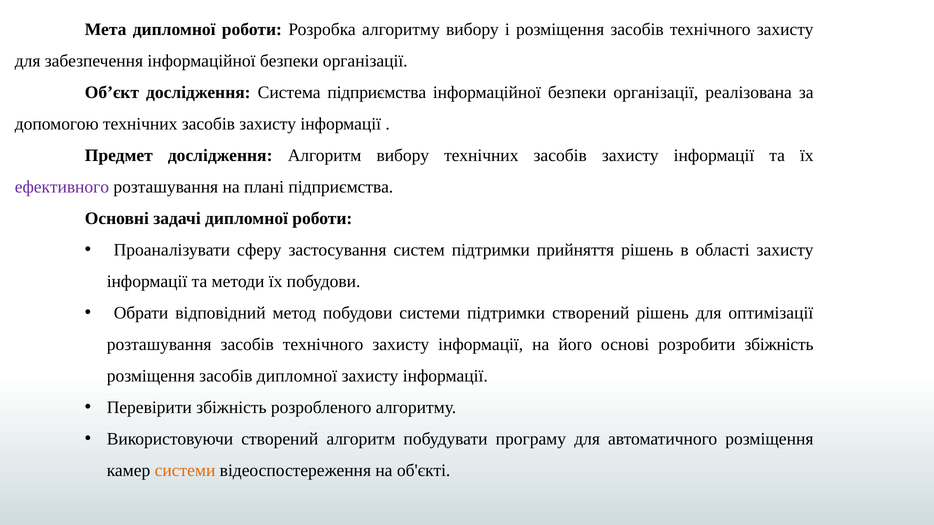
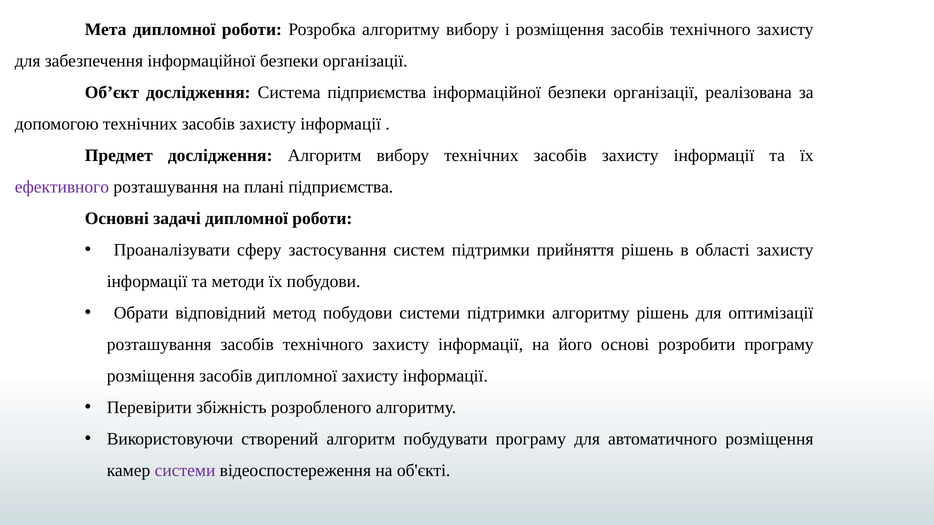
підтримки створений: створений -> алгоритму
розробити збіжність: збіжність -> програму
системи at (185, 471) colour: orange -> purple
